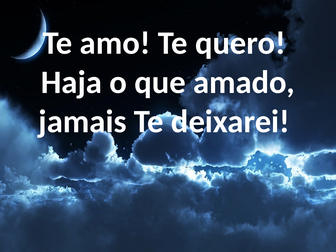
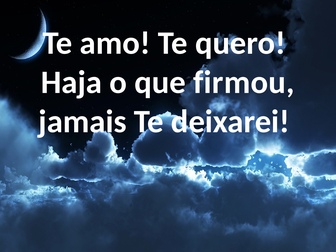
amado: amado -> firmou
